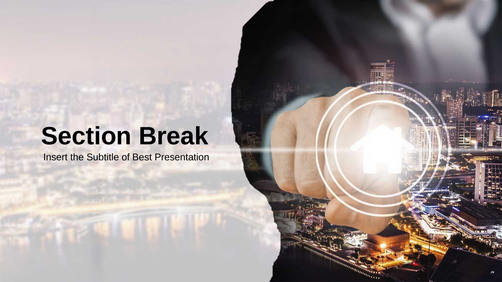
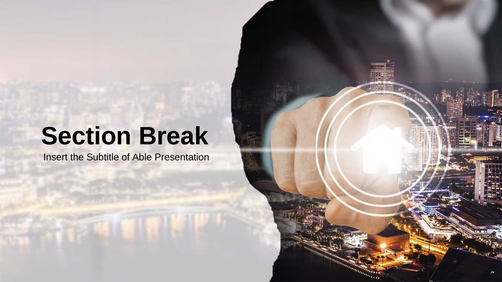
Best: Best -> Able
